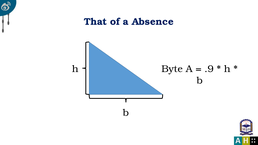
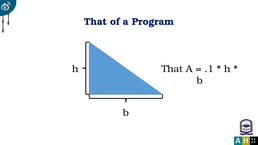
Absence: Absence -> Program
Byte at (172, 69): Byte -> That
.9: .9 -> .1
